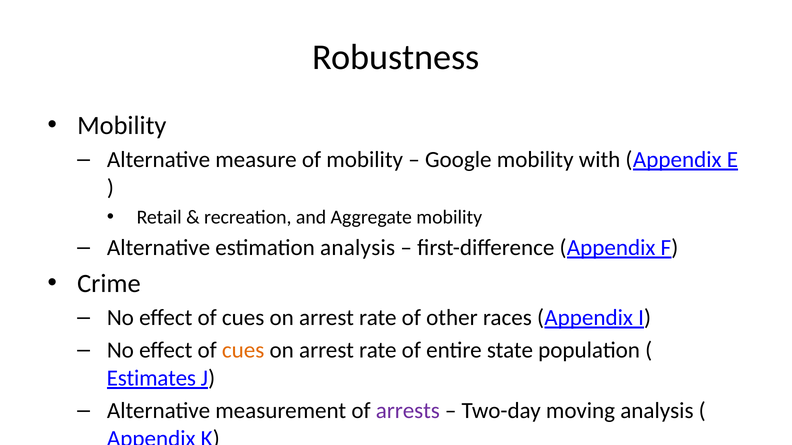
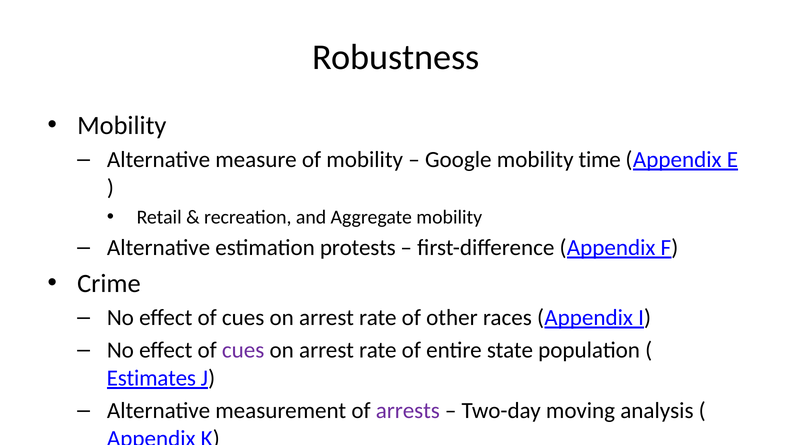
mobility with: with -> time
estimation analysis: analysis -> protests
cues at (243, 351) colour: orange -> purple
